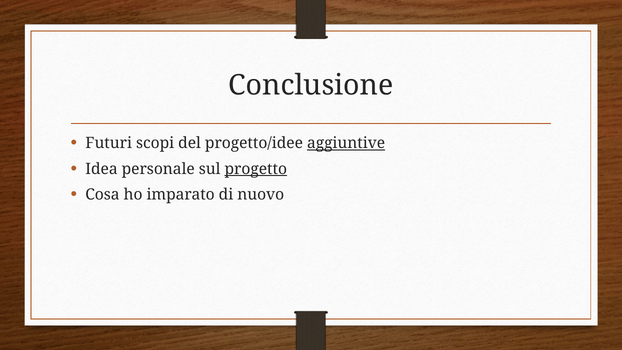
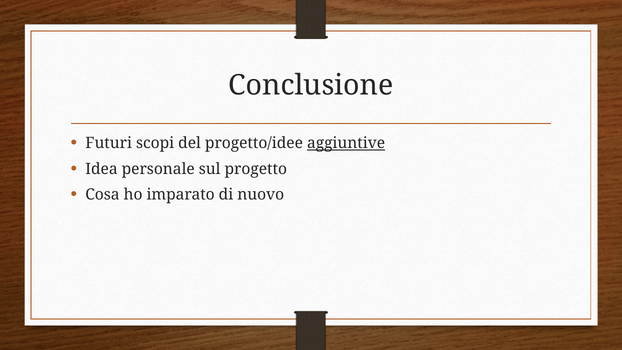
progetto underline: present -> none
